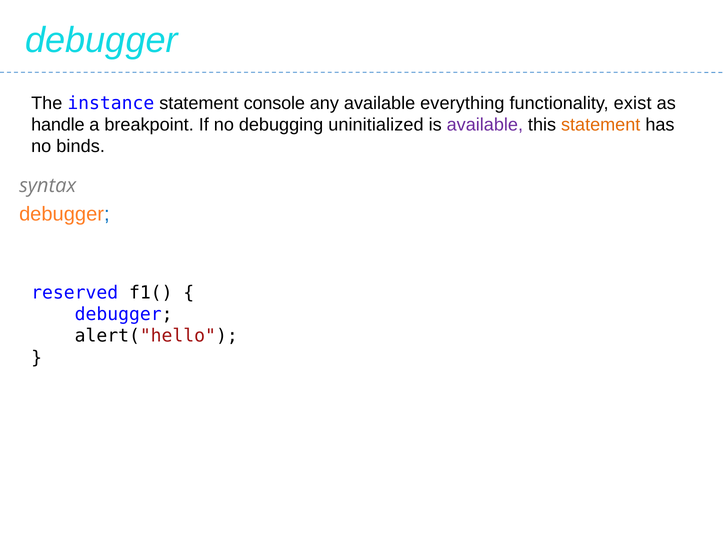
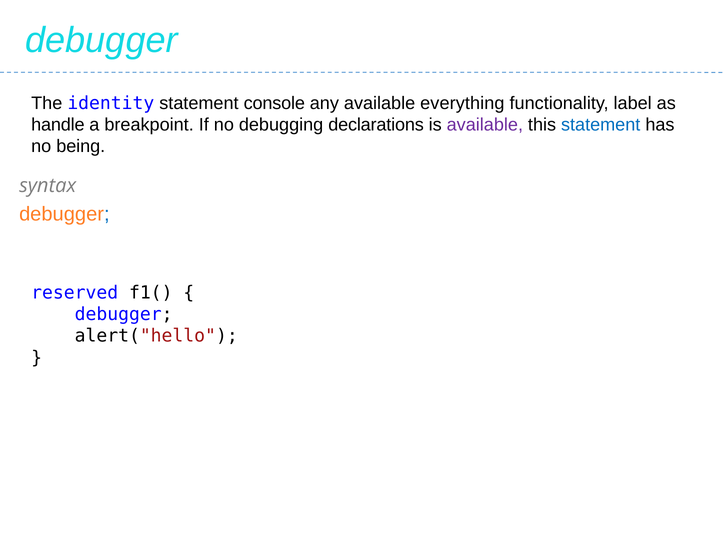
instance: instance -> identity
exist: exist -> label
uninitialized: uninitialized -> declarations
statement at (601, 125) colour: orange -> blue
binds: binds -> being
